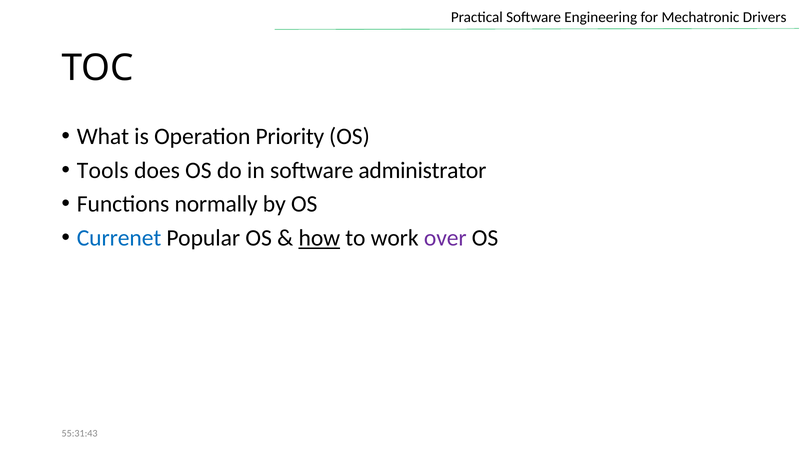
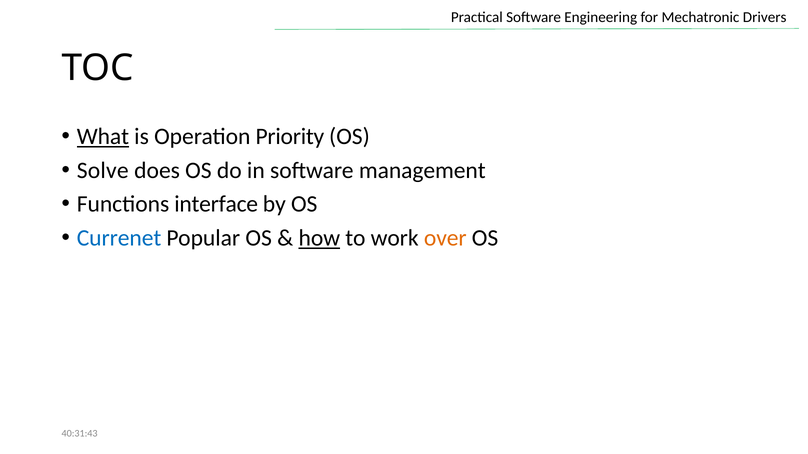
What underline: none -> present
Tools: Tools -> Solve
administrator: administrator -> management
normally: normally -> interface
over colour: purple -> orange
55:31:43: 55:31:43 -> 40:31:43
